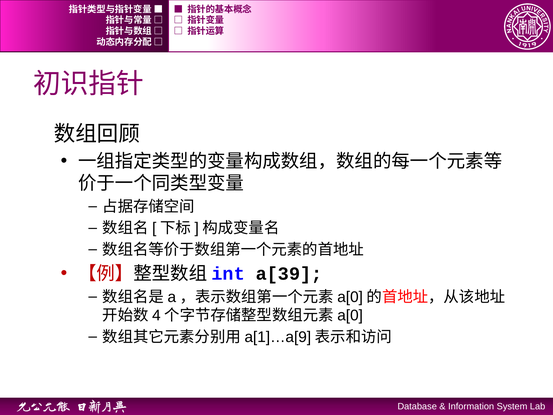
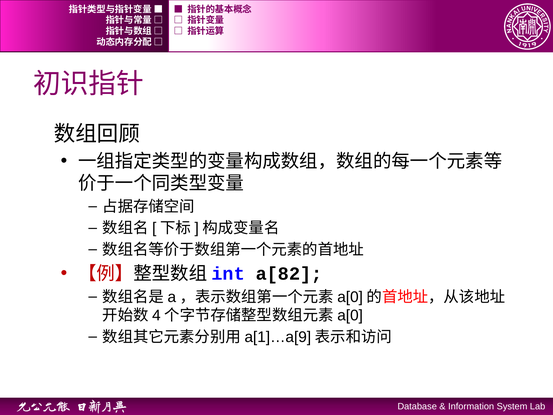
a[39: a[39 -> a[82
